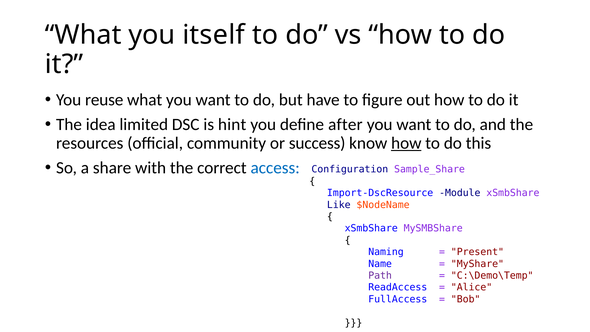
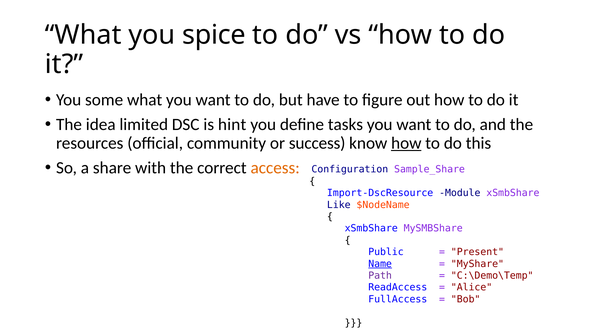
itself: itself -> spice
reuse: reuse -> some
after: after -> tasks
access colour: blue -> orange
Naming: Naming -> Public
Name underline: none -> present
